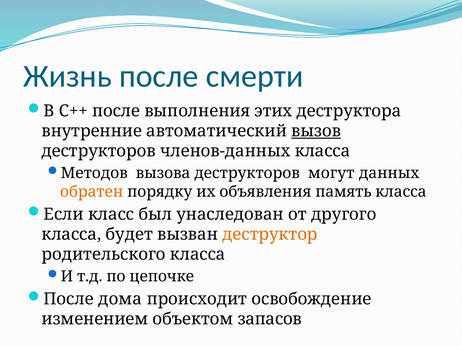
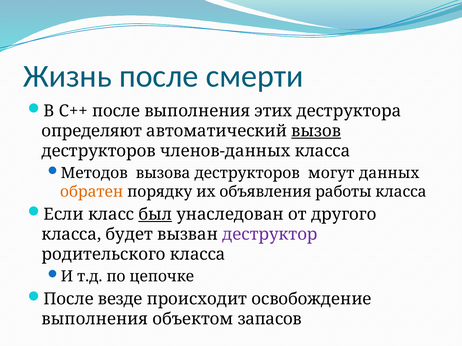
внутренние: внутренние -> определяют
память: память -> работы
был underline: none -> present
деструктор colour: orange -> purple
дома: дома -> везде
изменением at (95, 320): изменением -> выполнения
